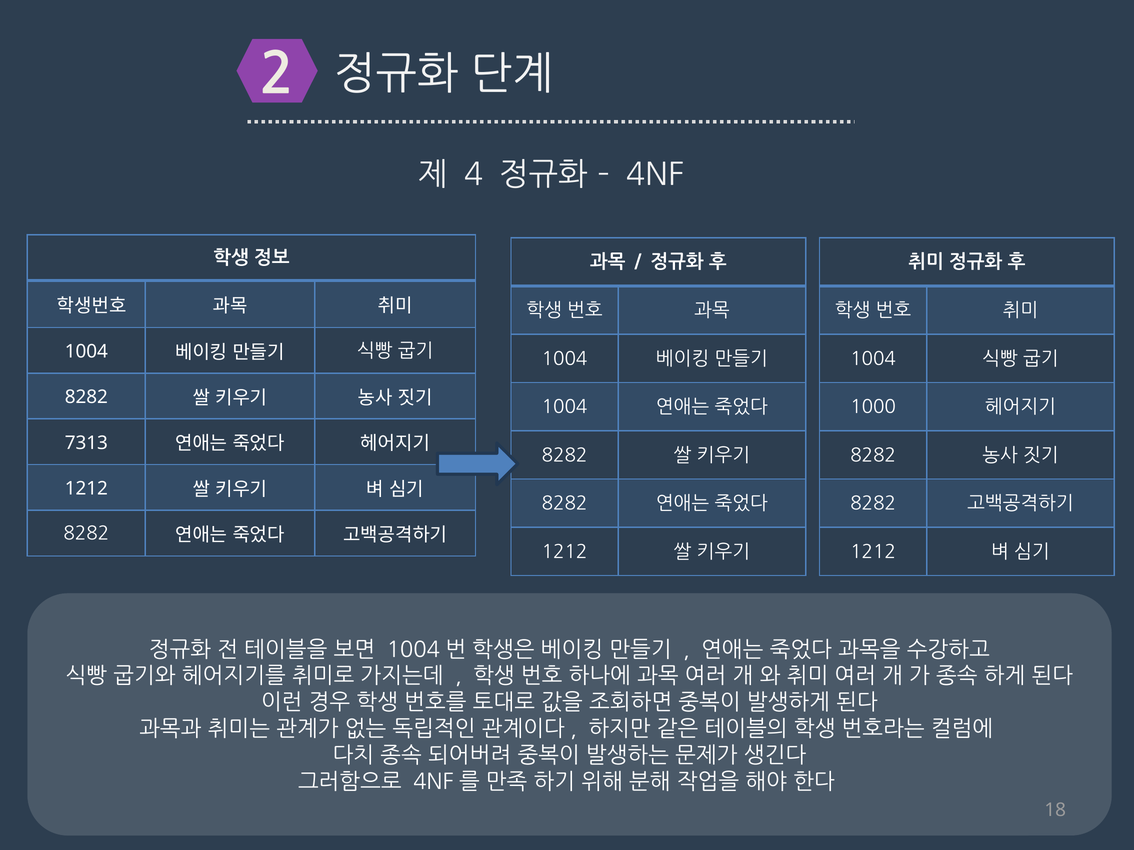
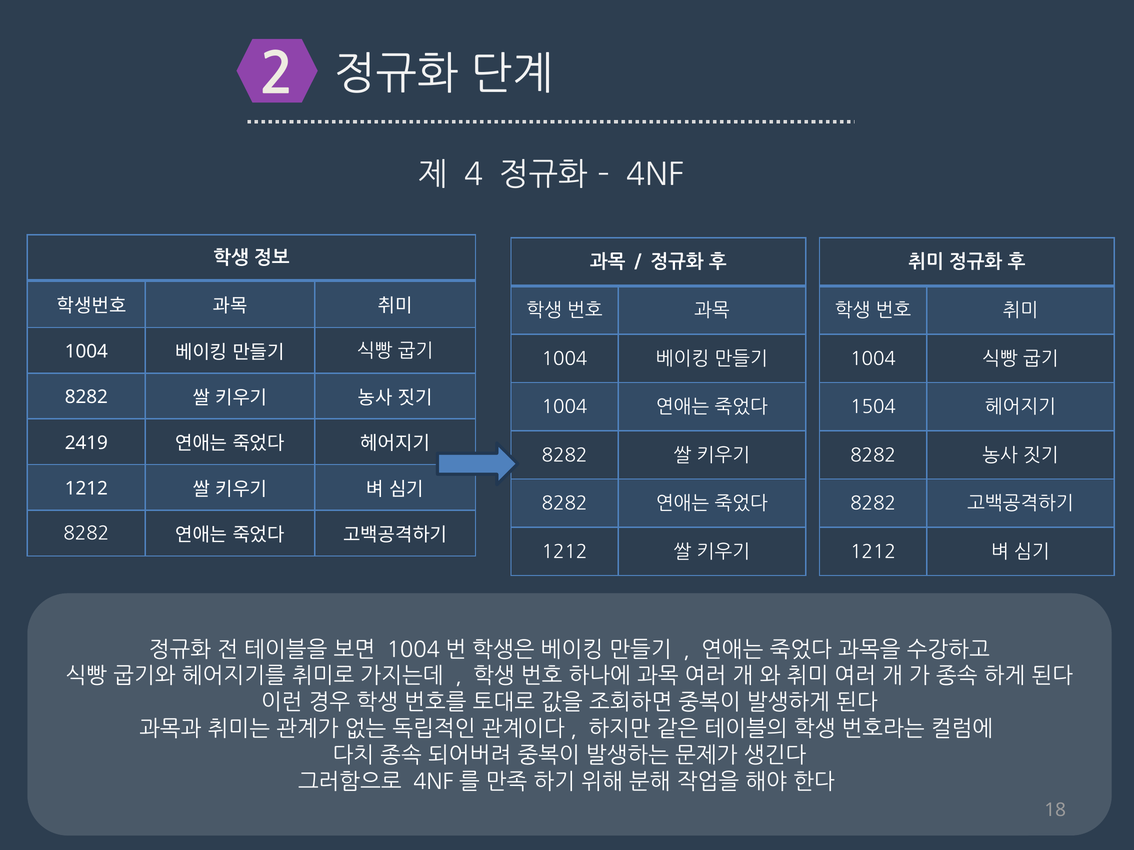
1000: 1000 -> 1504
7313: 7313 -> 2419
